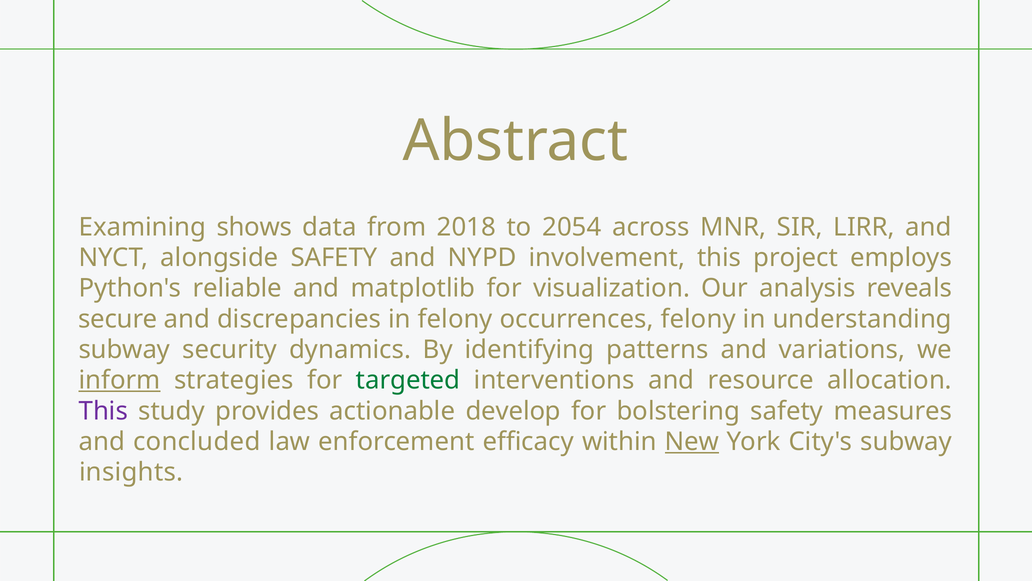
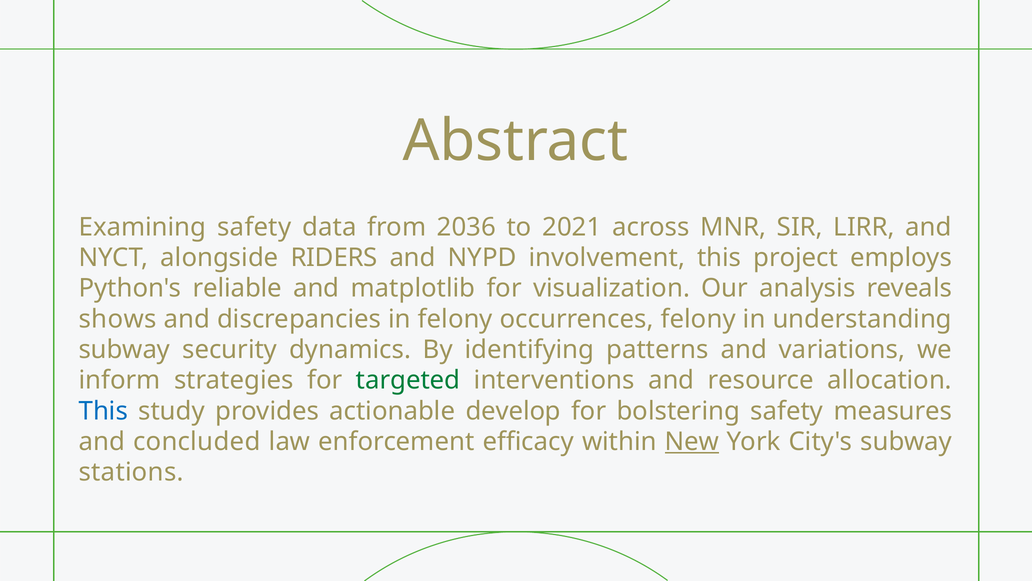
Examining shows: shows -> safety
2018: 2018 -> 2036
2054: 2054 -> 2021
alongside SAFETY: SAFETY -> RIDERS
secure: secure -> shows
inform underline: present -> none
This at (103, 411) colour: purple -> blue
insights: insights -> stations
